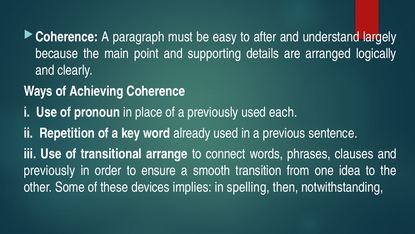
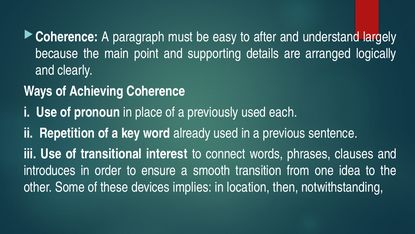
arrange: arrange -> interest
previously at (49, 170): previously -> introduces
spelling: spelling -> location
